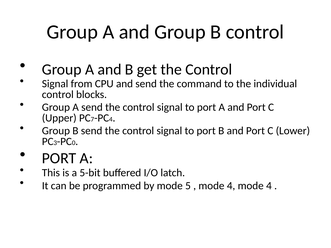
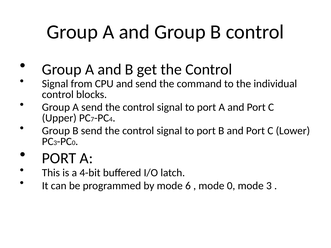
5-bit: 5-bit -> 4-bit
5: 5 -> 6
4 at (231, 186): 4 -> 0
4 at (269, 186): 4 -> 3
